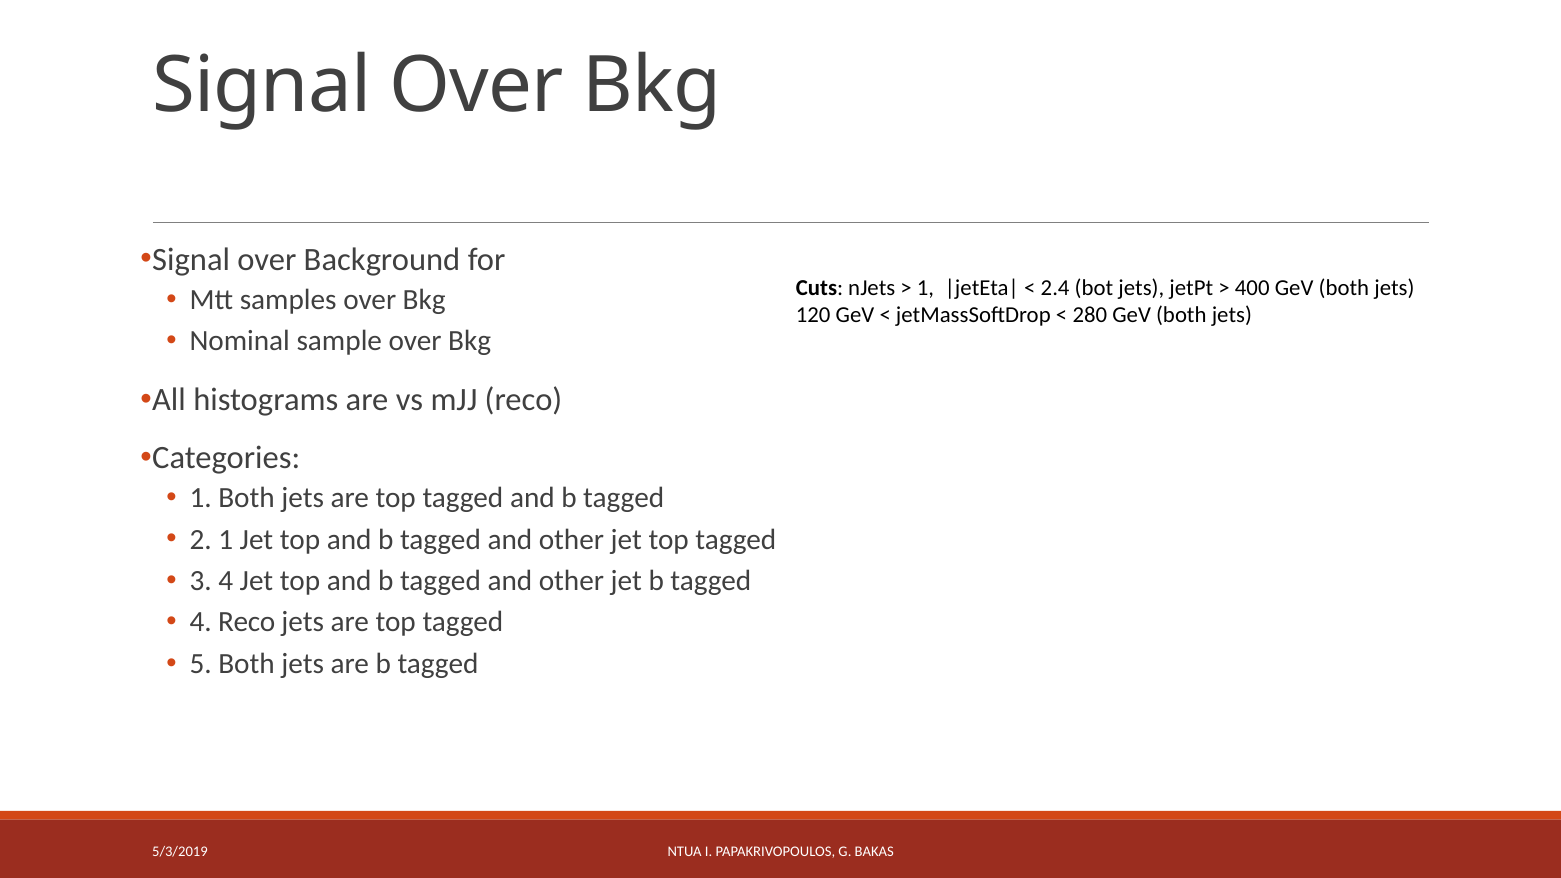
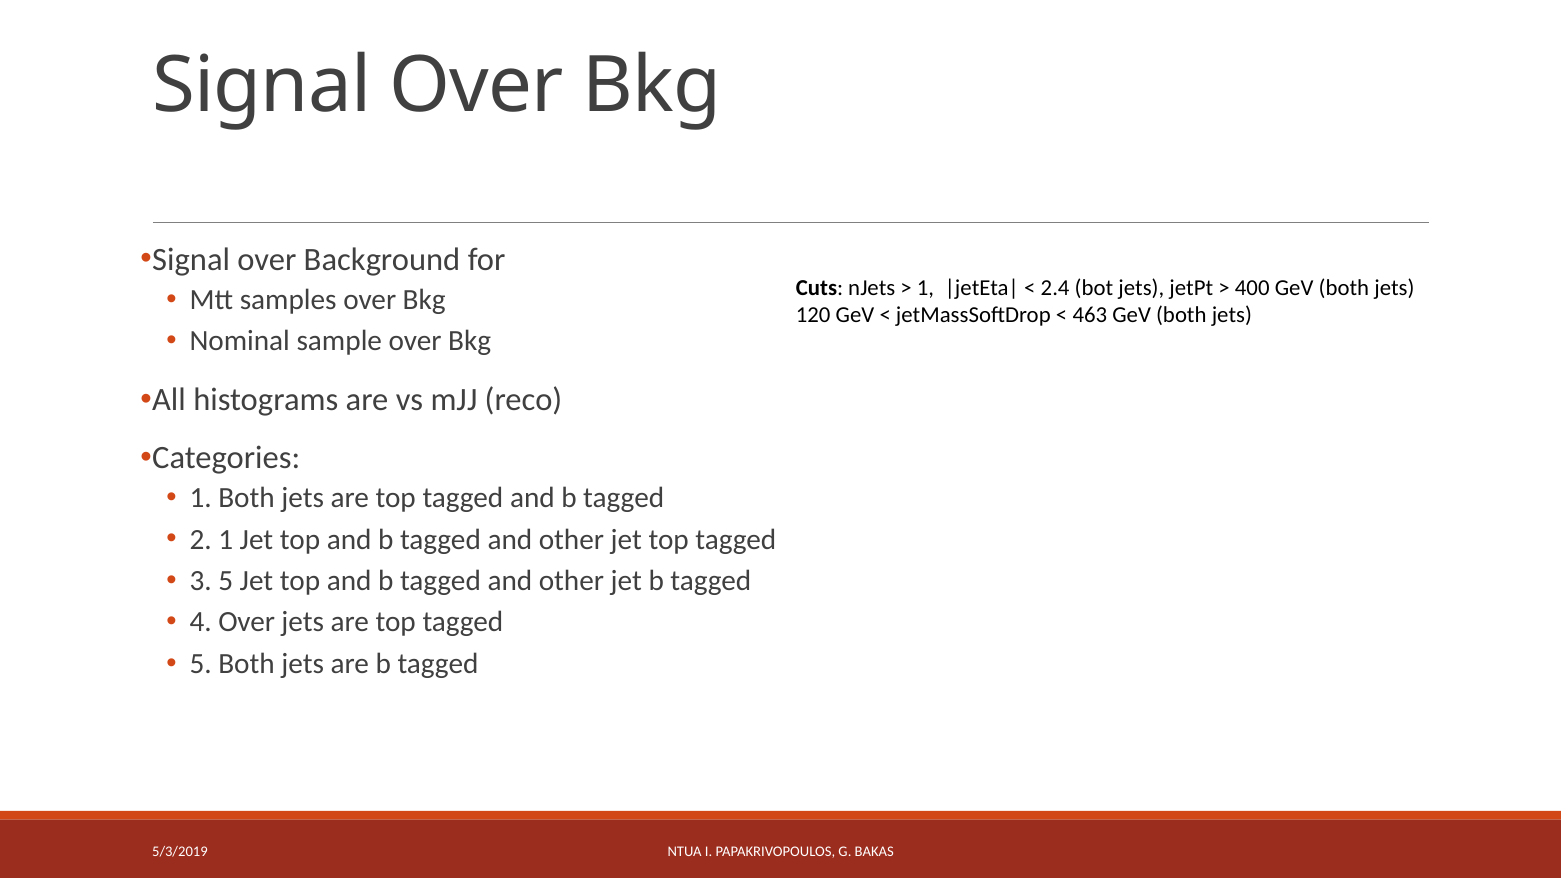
280: 280 -> 463
3 4: 4 -> 5
4 Reco: Reco -> Over
